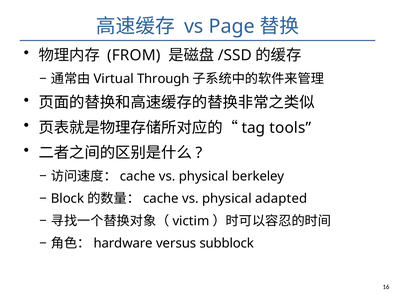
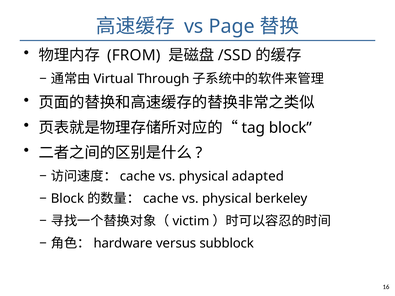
tools at (290, 128): tools -> block
berkeley: berkeley -> adapted
adapted: adapted -> berkeley
